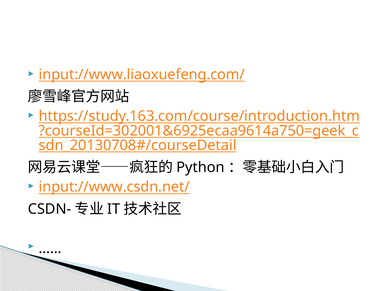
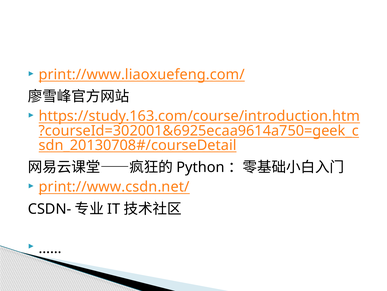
input://www.liaoxuefeng.com/: input://www.liaoxuefeng.com/ -> print://www.liaoxuefeng.com/
input://www.csdn.net/: input://www.csdn.net/ -> print://www.csdn.net/
